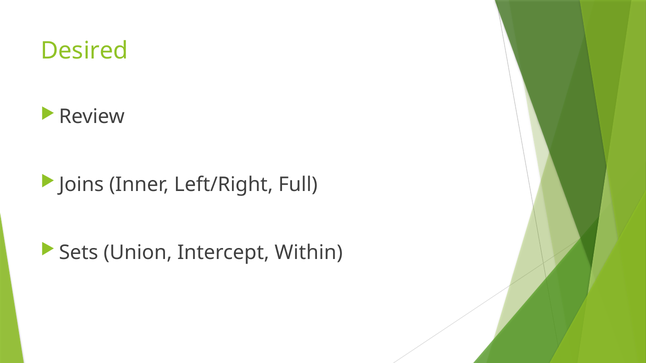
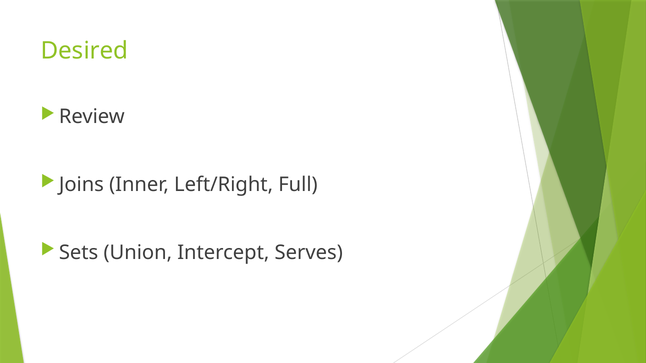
Within: Within -> Serves
